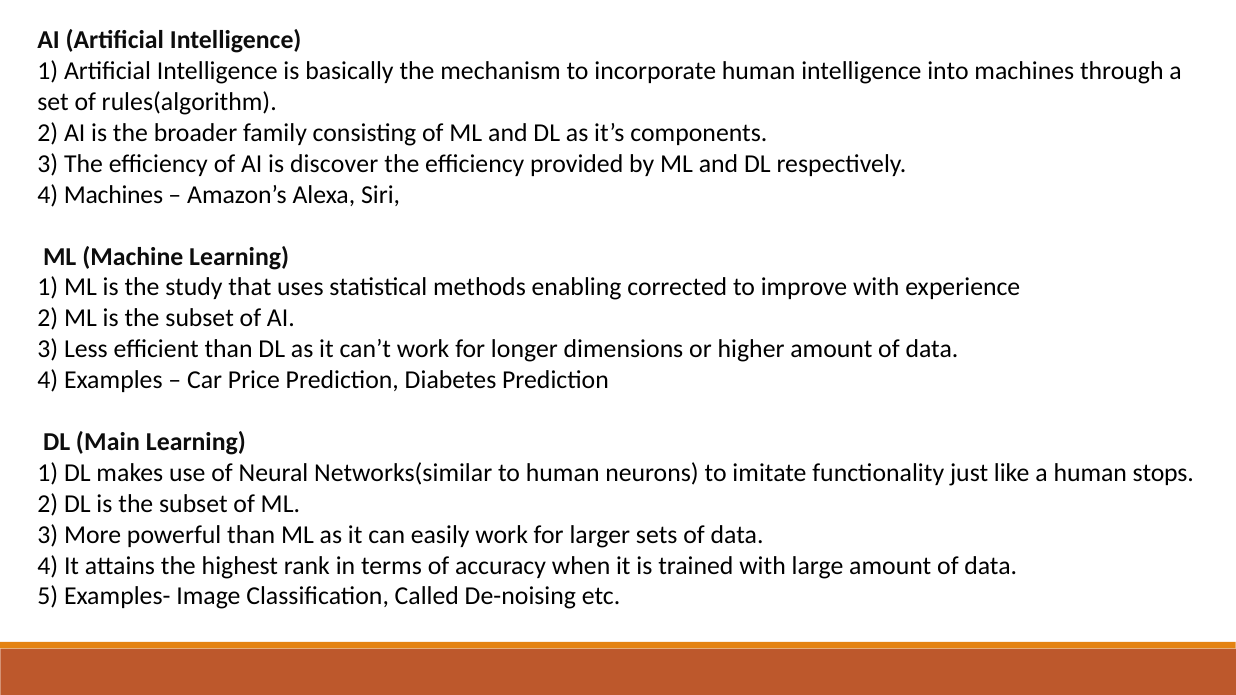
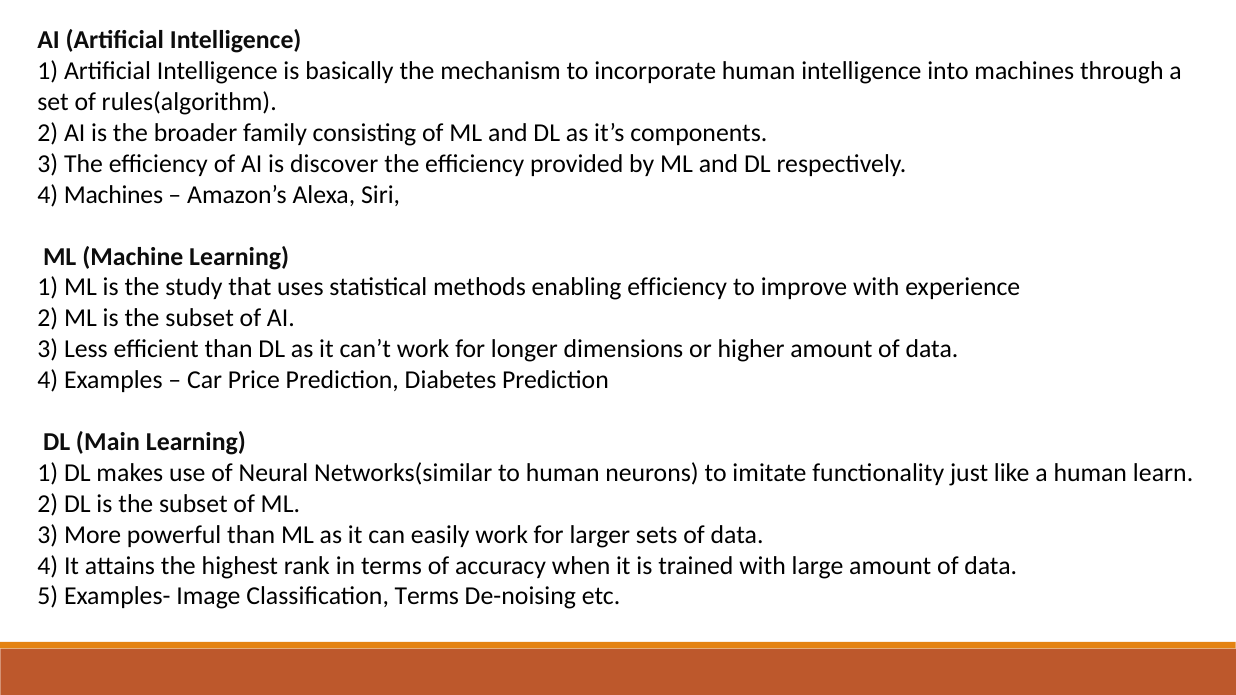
enabling corrected: corrected -> efficiency
stops: stops -> learn
Classification Called: Called -> Terms
